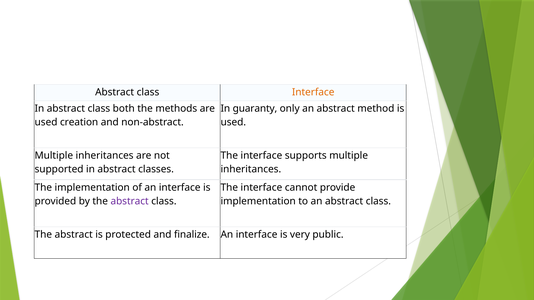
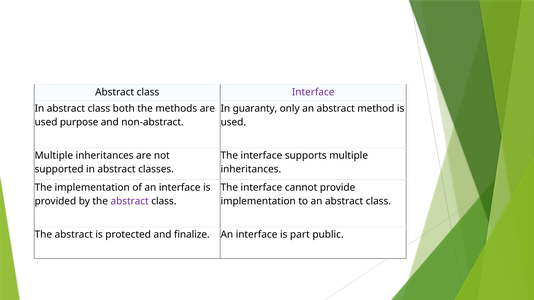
Interface at (313, 92) colour: orange -> purple
creation: creation -> purpose
very: very -> part
